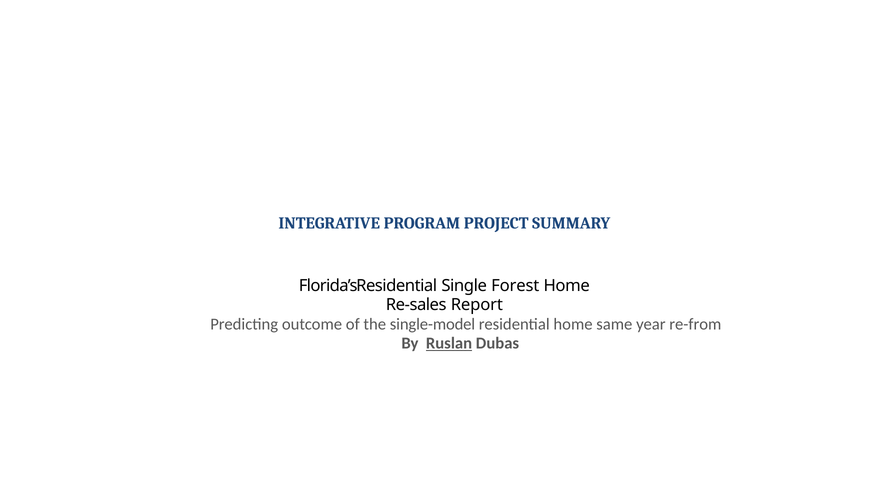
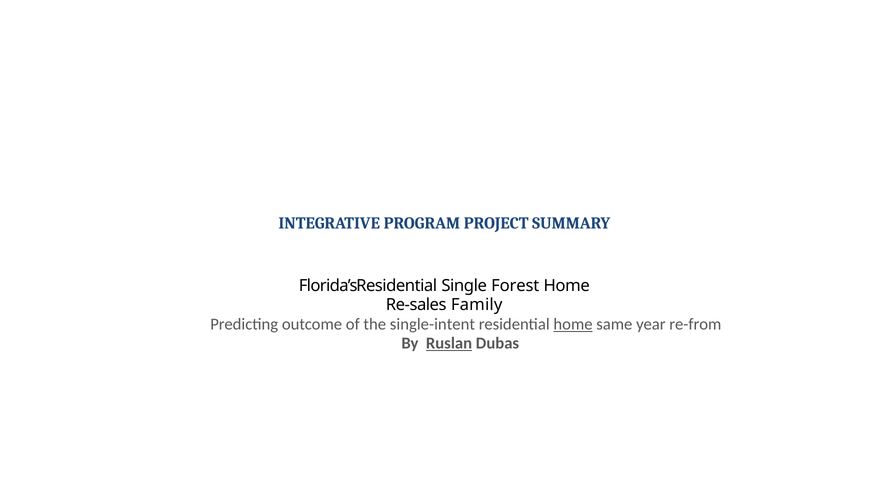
Report: Report -> Family
single-model: single-model -> single-intent
home at (573, 324) underline: none -> present
